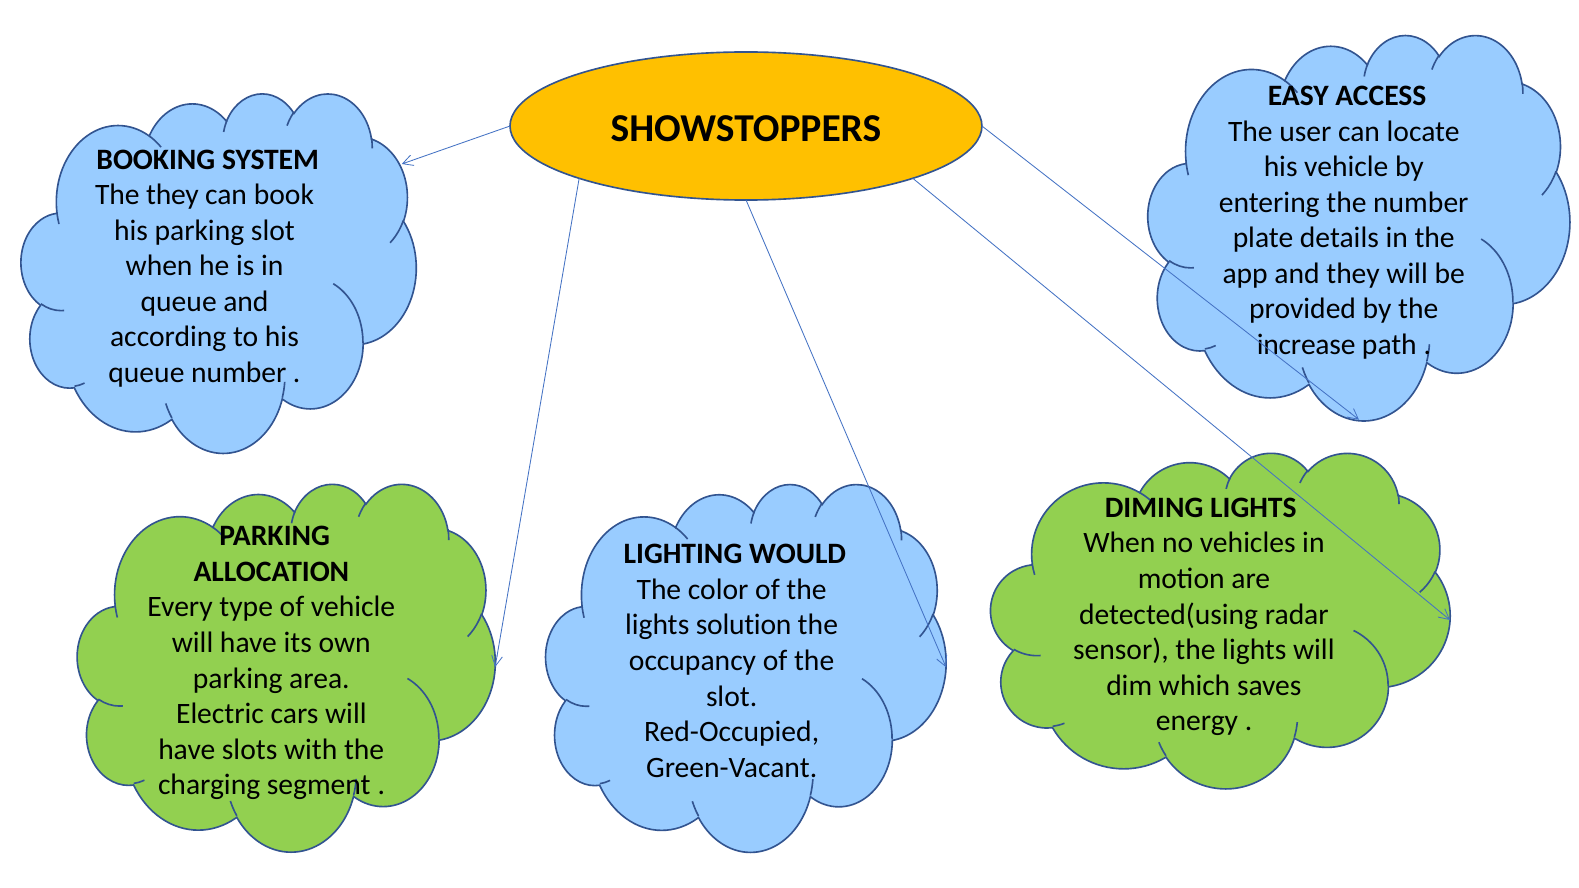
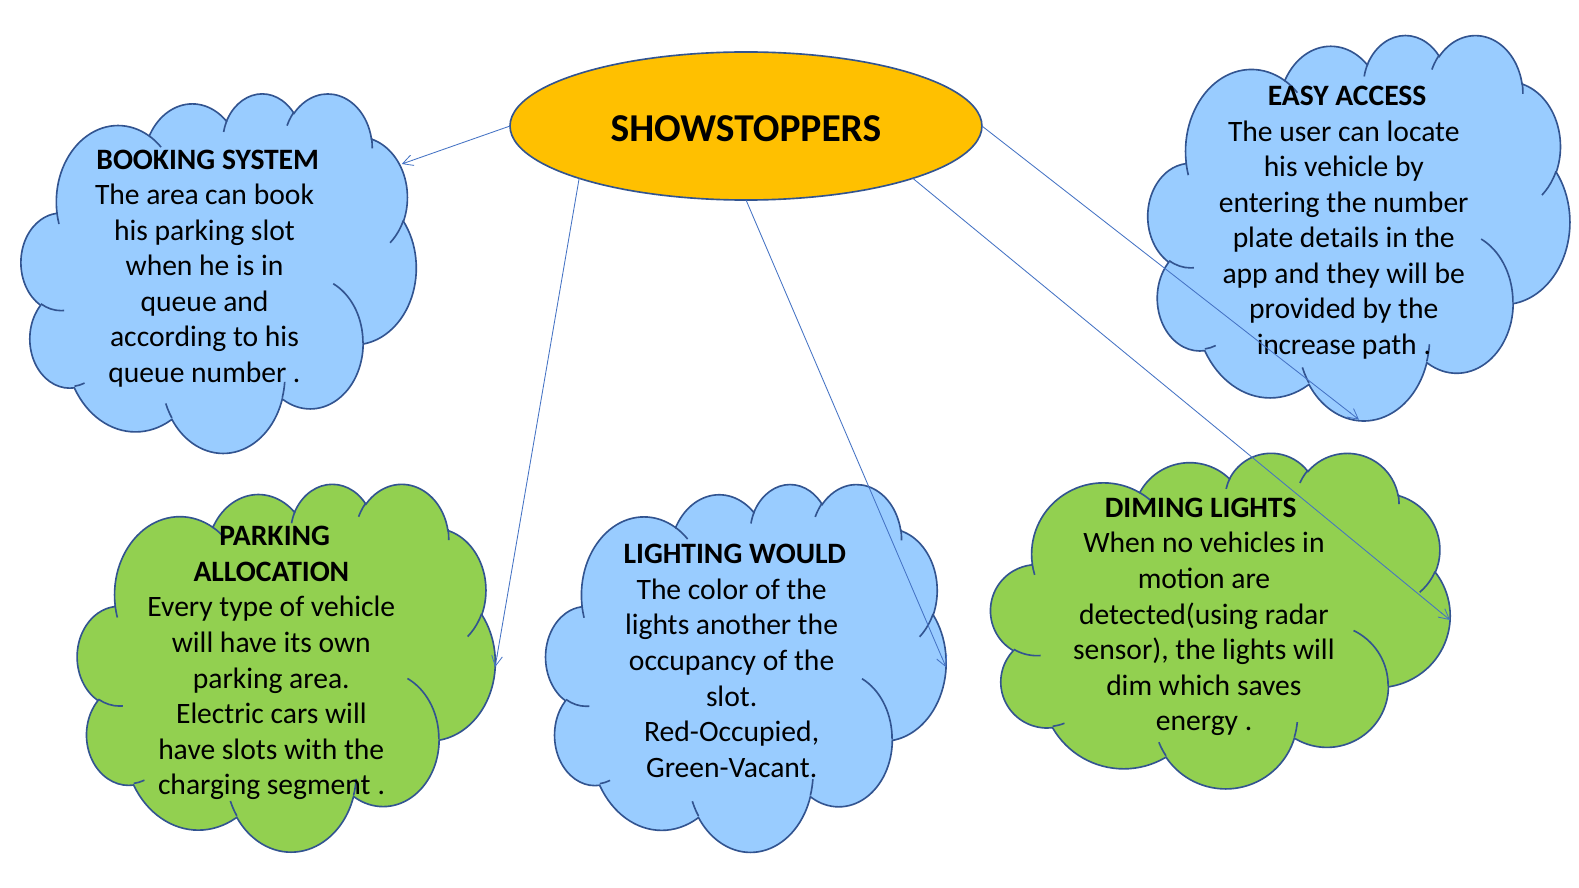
The they: they -> area
solution: solution -> another
